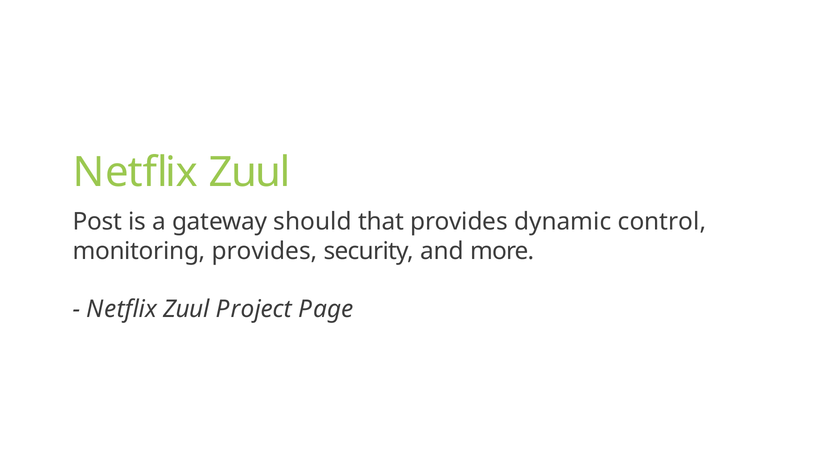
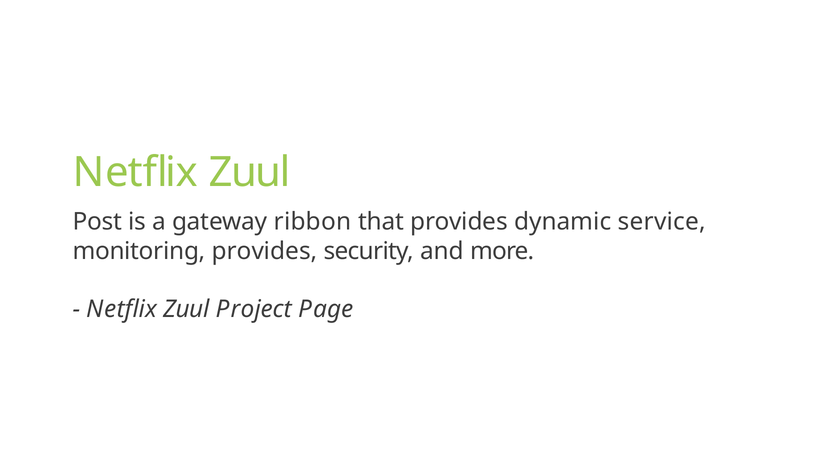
should: should -> ribbon
control: control -> service
